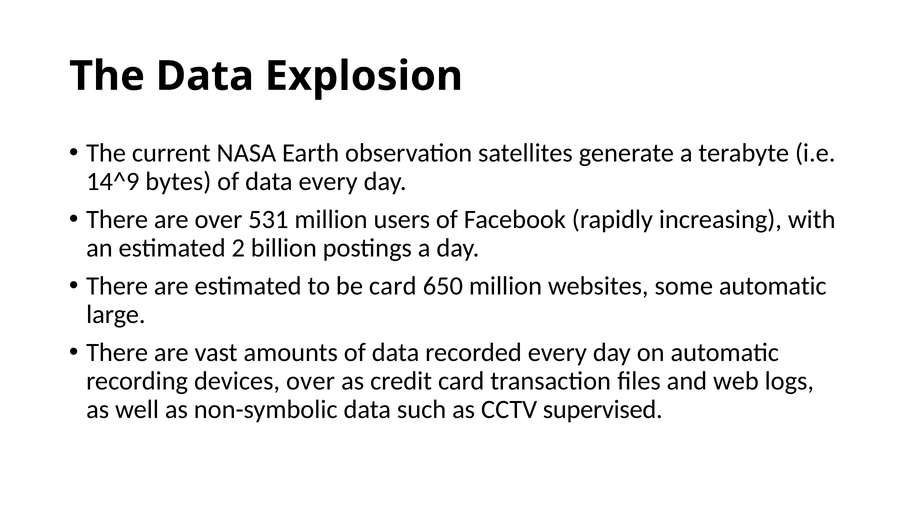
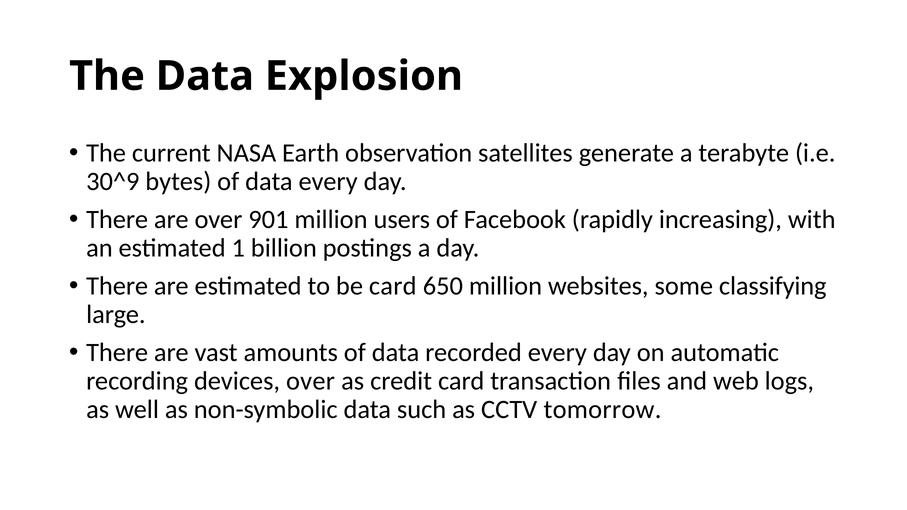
14^9: 14^9 -> 30^9
531: 531 -> 901
2: 2 -> 1
some automatic: automatic -> classifying
supervised: supervised -> tomorrow
